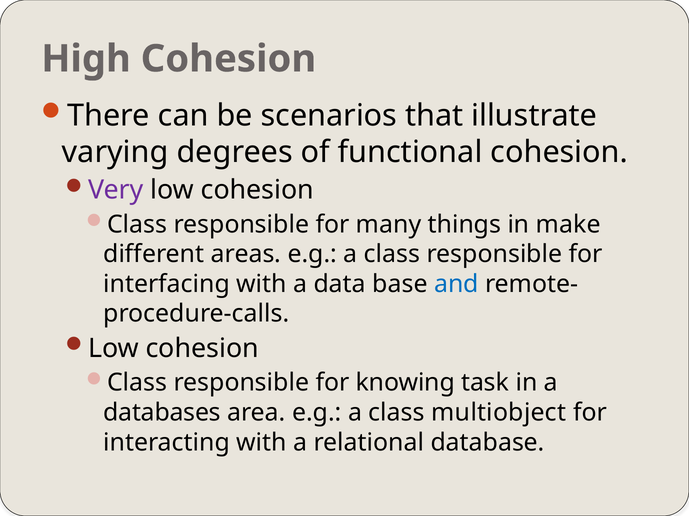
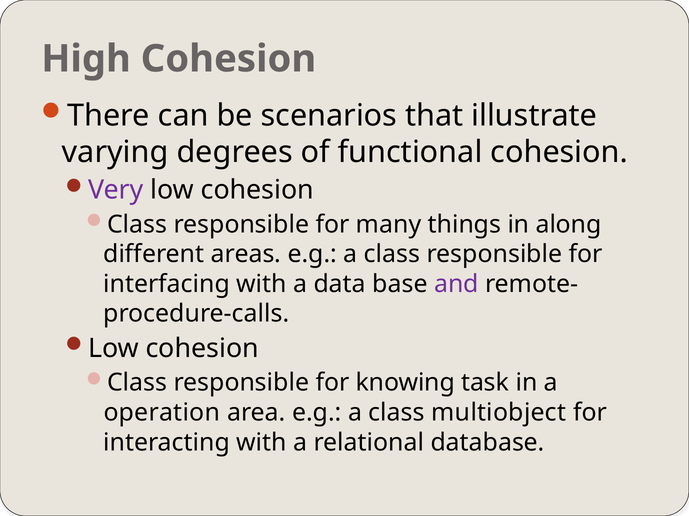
make: make -> along
and colour: blue -> purple
databases: databases -> operation
